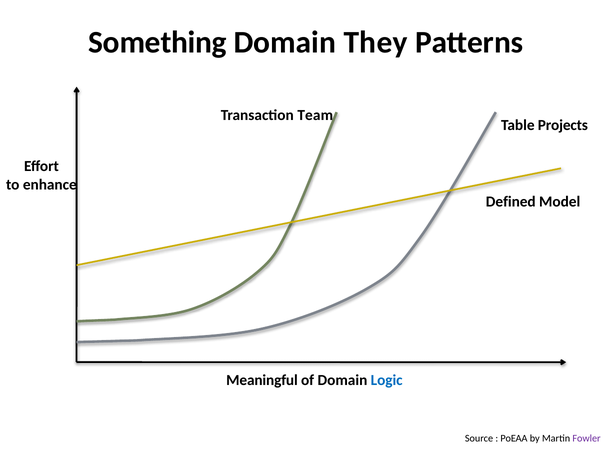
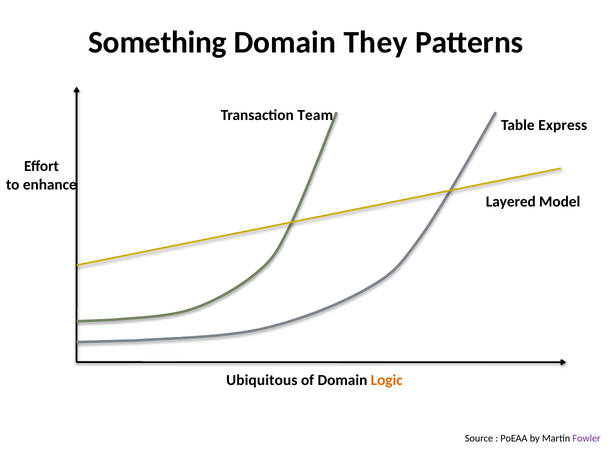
Projects: Projects -> Express
Defined: Defined -> Layered
Meaningful: Meaningful -> Ubiquitous
Logic colour: blue -> orange
